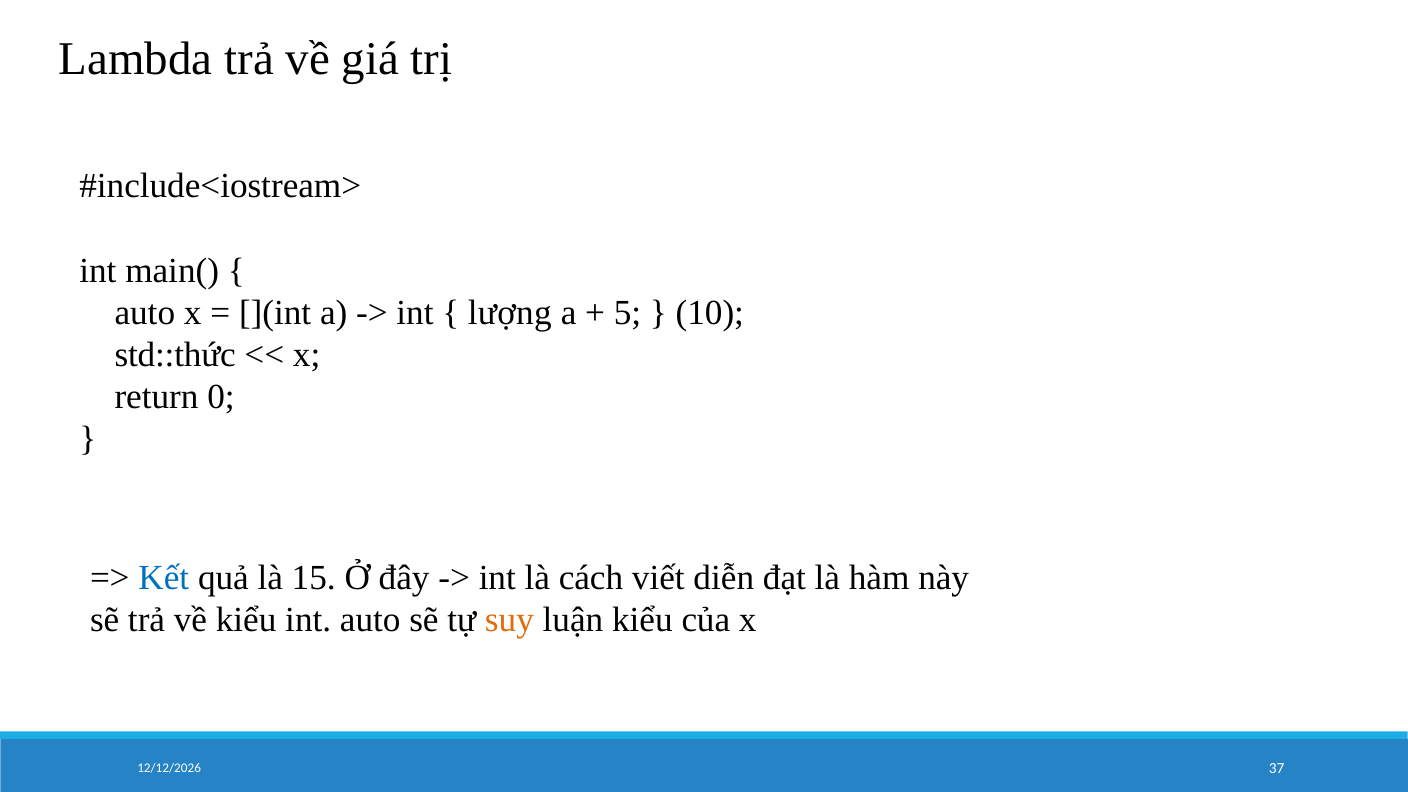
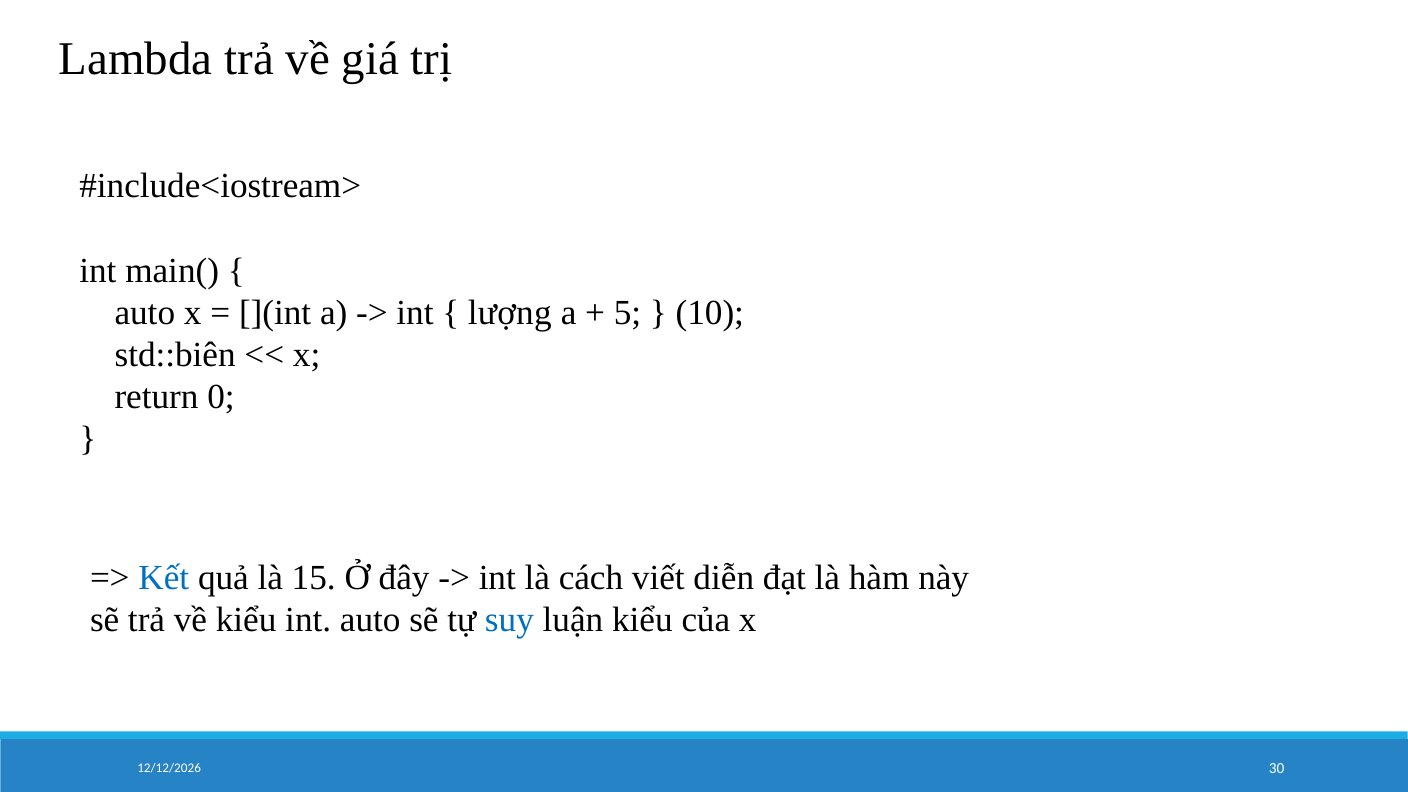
std::thức: std::thức -> std::biên
suy colour: orange -> blue
37: 37 -> 30
